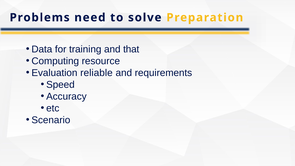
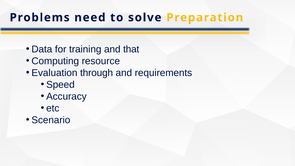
reliable: reliable -> through
